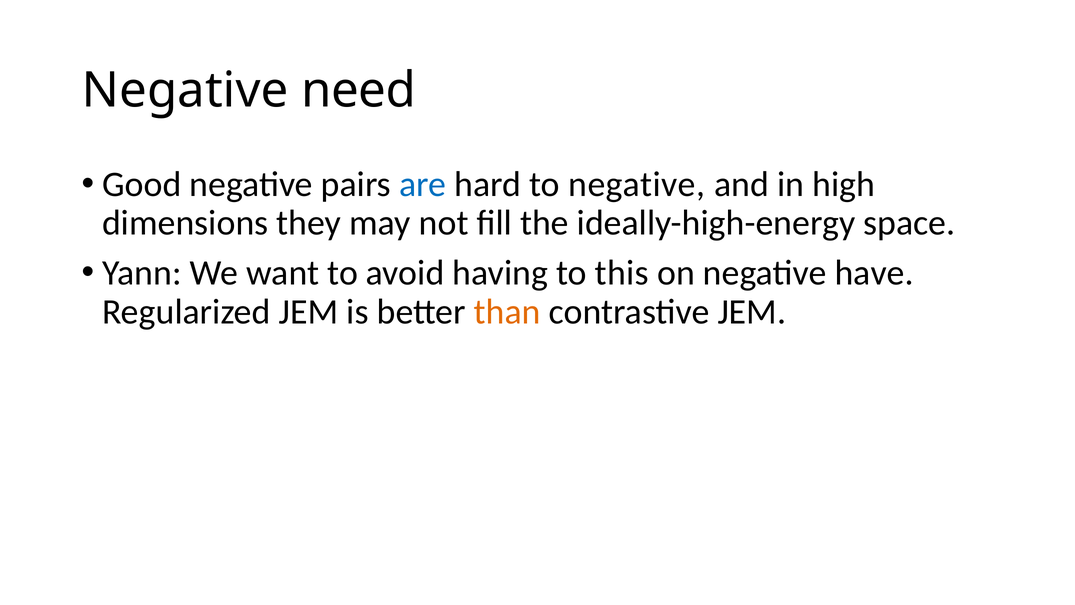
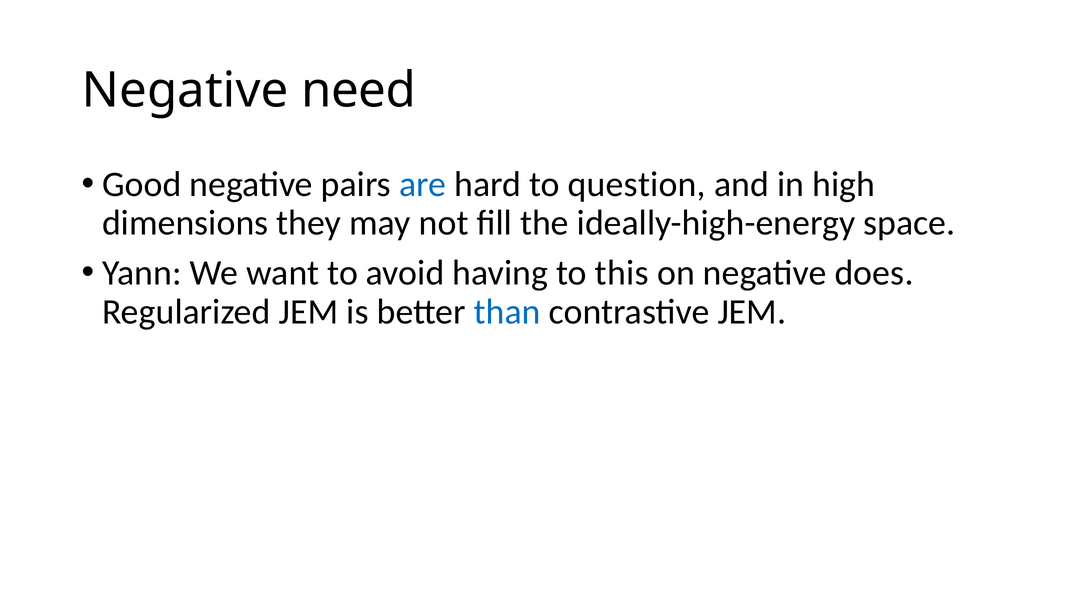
to negative: negative -> question
have: have -> does
than colour: orange -> blue
